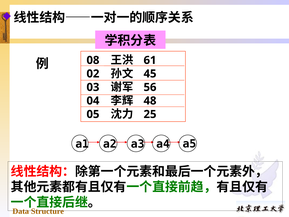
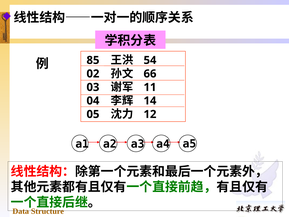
08: 08 -> 85
61: 61 -> 54
45: 45 -> 66
56: 56 -> 11
48: 48 -> 14
25: 25 -> 12
